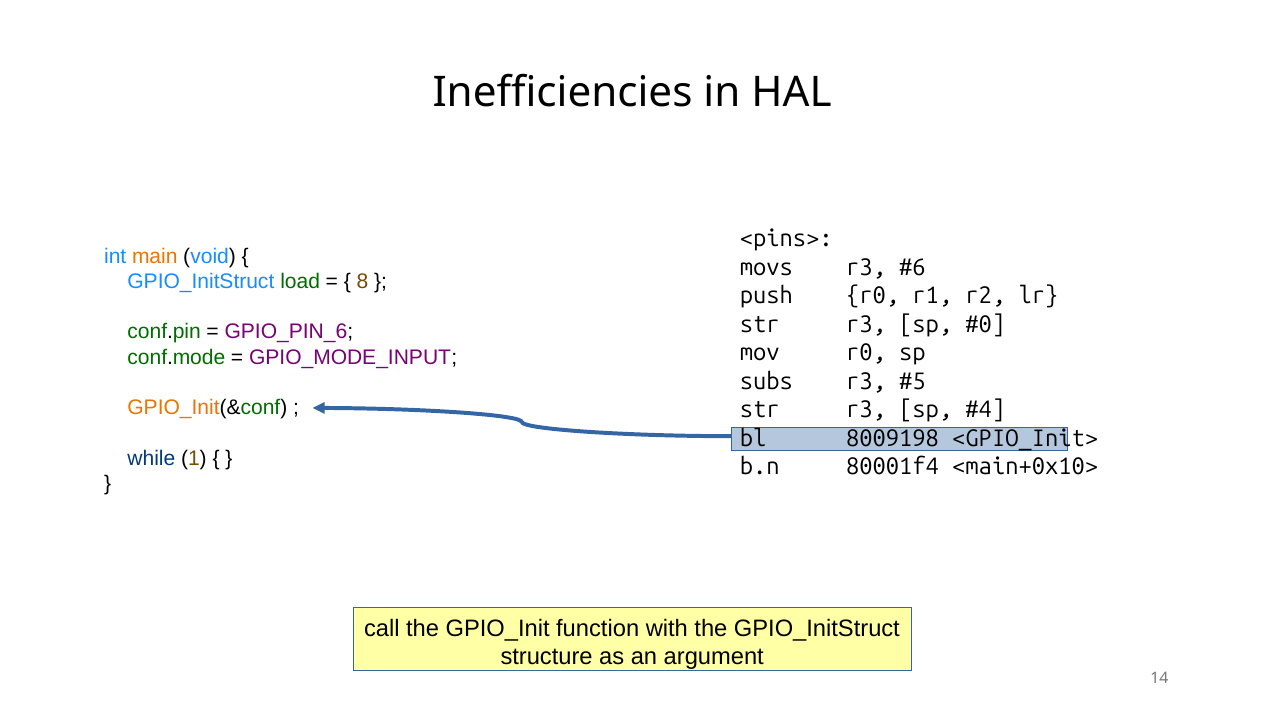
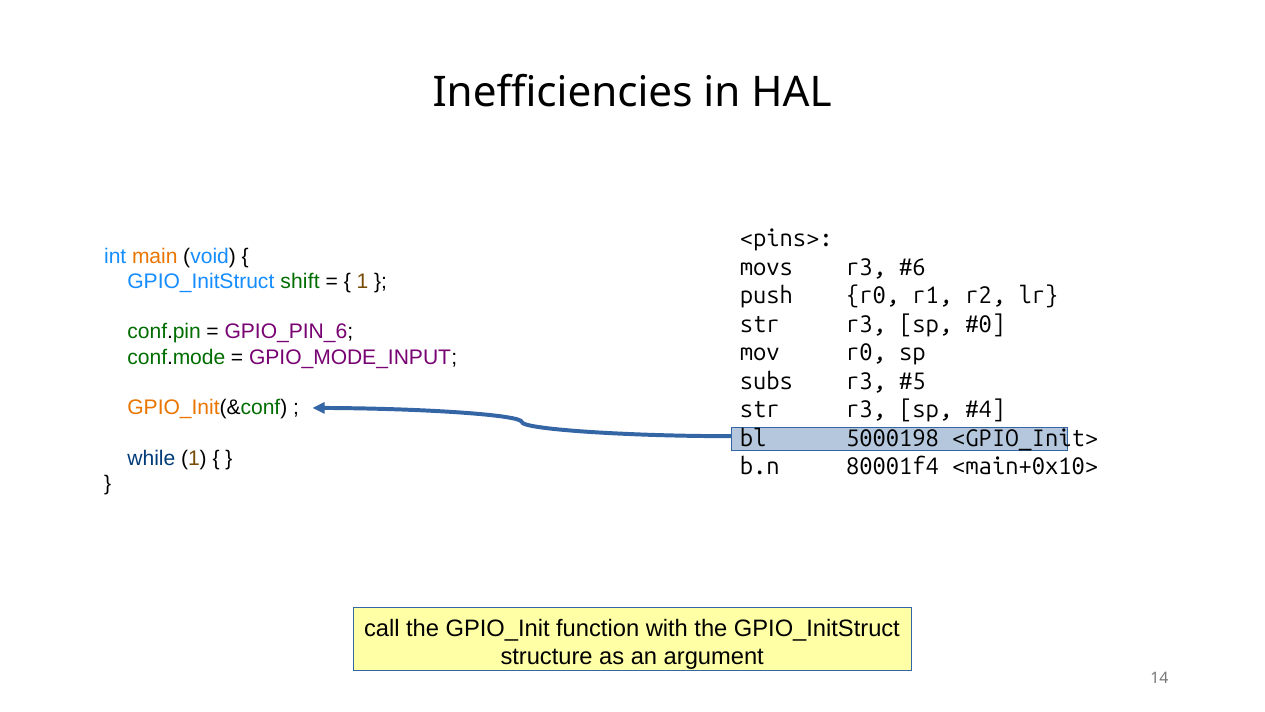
load: load -> shift
8 at (363, 281): 8 -> 1
8009198: 8009198 -> 5000198
